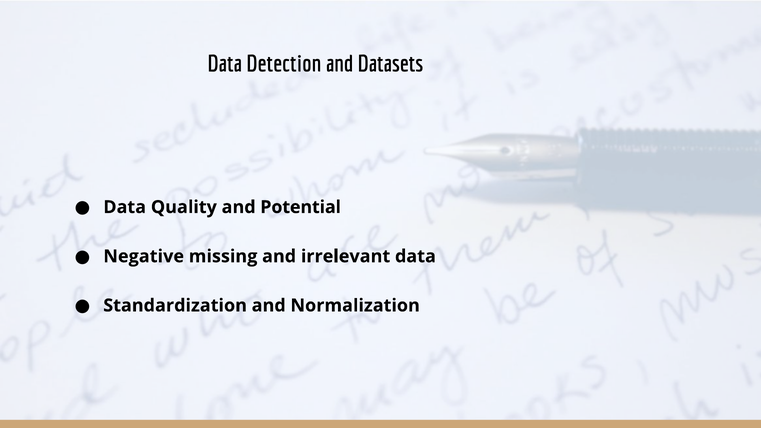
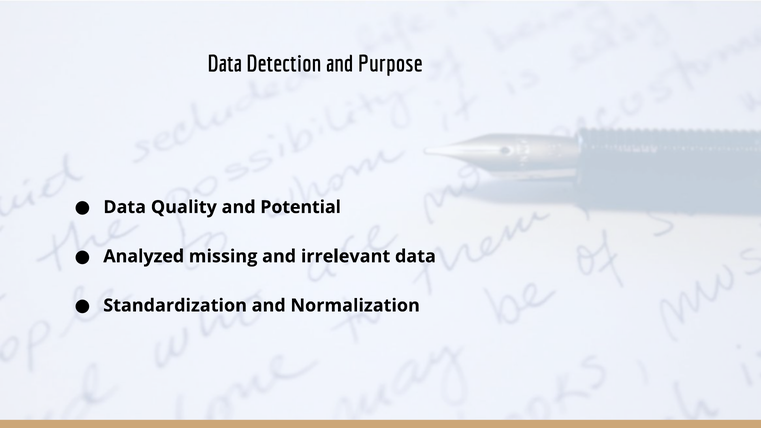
Datasets: Datasets -> Purpose
Negative: Negative -> Analyzed
